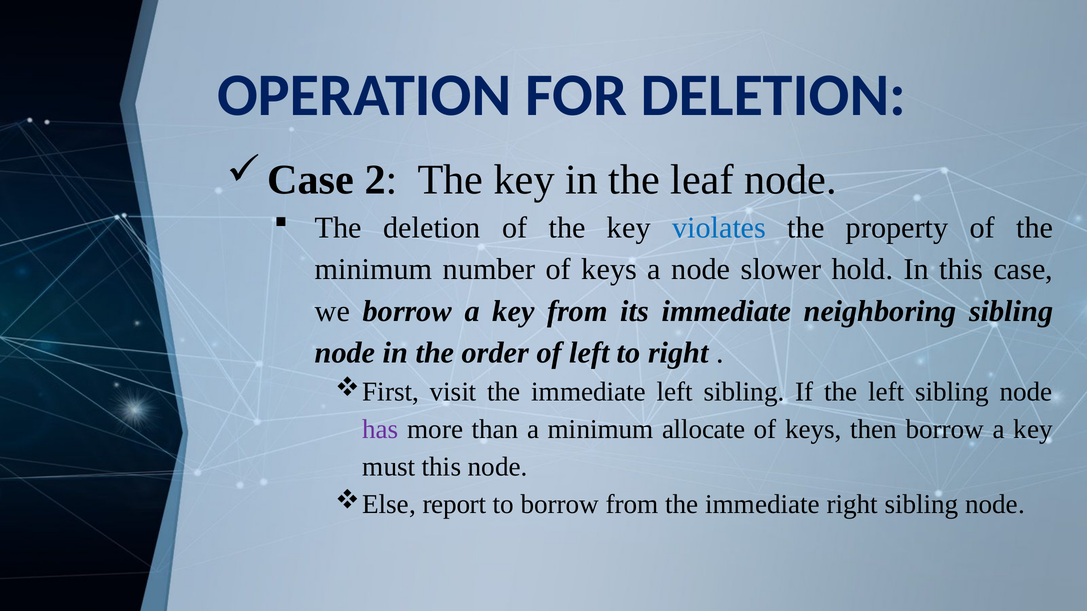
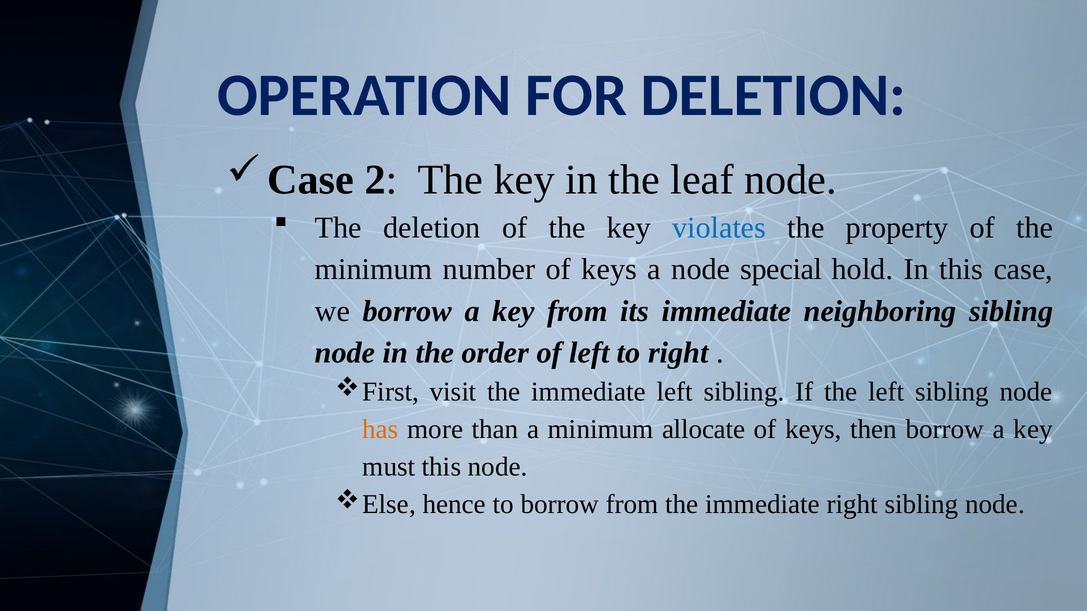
slower: slower -> special
has colour: purple -> orange
report: report -> hence
